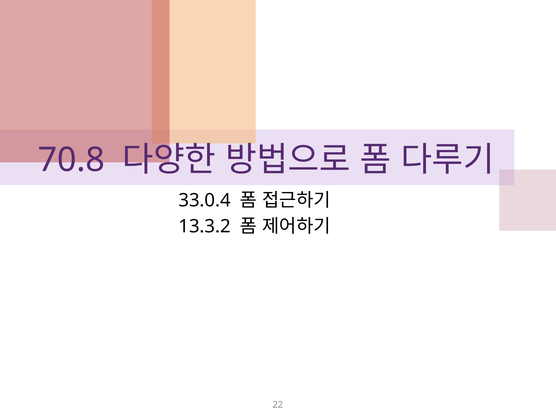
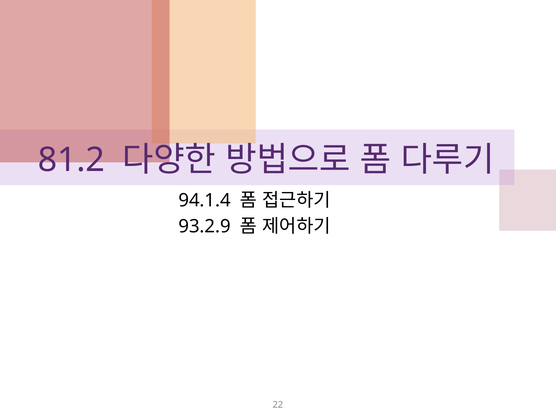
70.8: 70.8 -> 81.2
33.0.4: 33.0.4 -> 94.1.4
13.3.2: 13.3.2 -> 93.2.9
